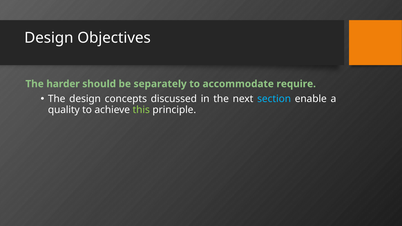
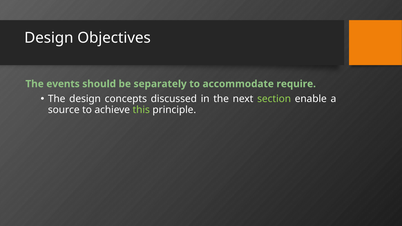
harder: harder -> events
section colour: light blue -> light green
quality: quality -> source
